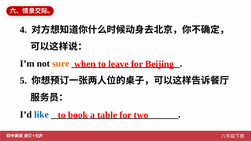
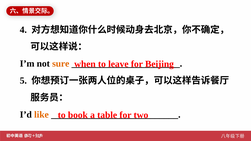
like colour: blue -> orange
